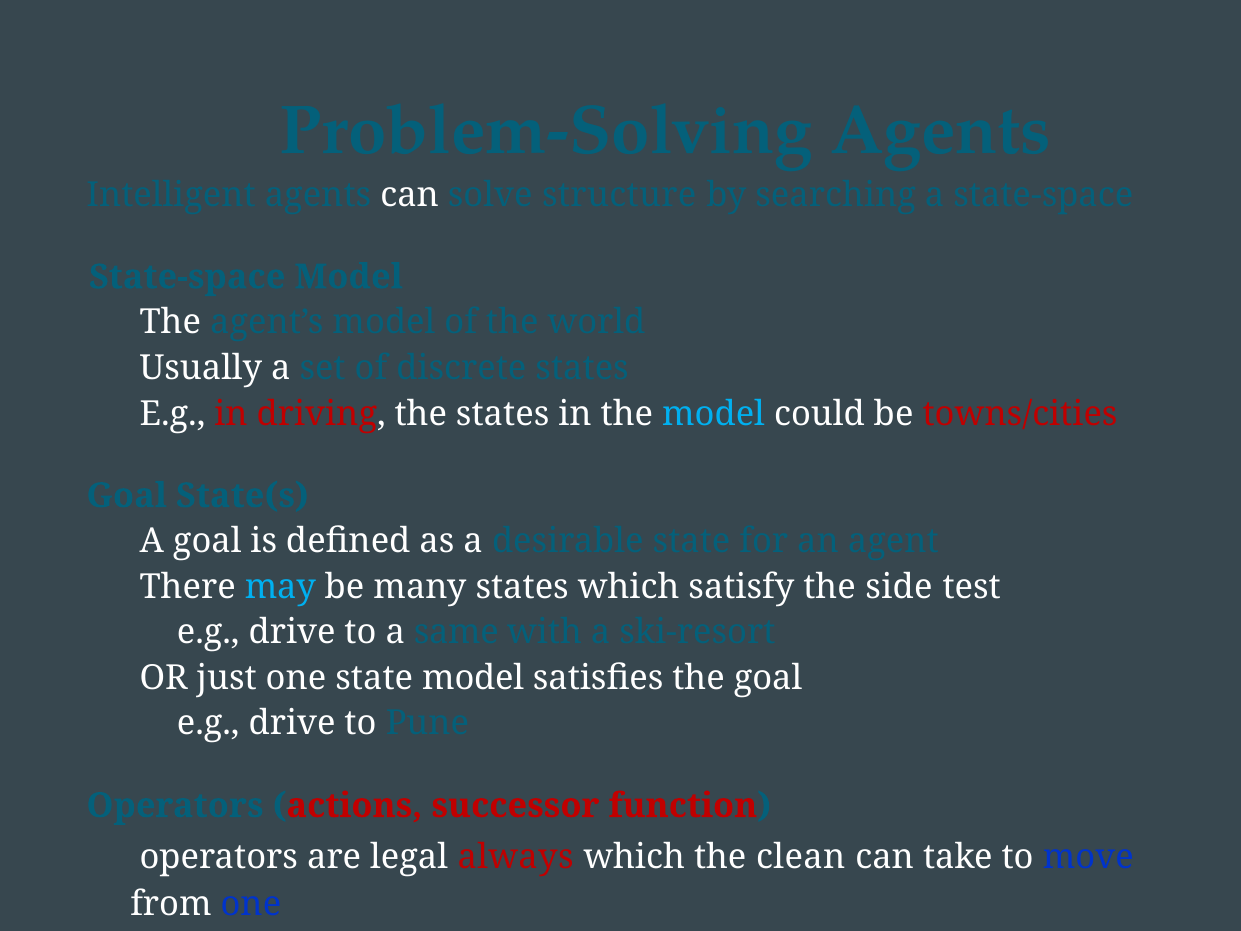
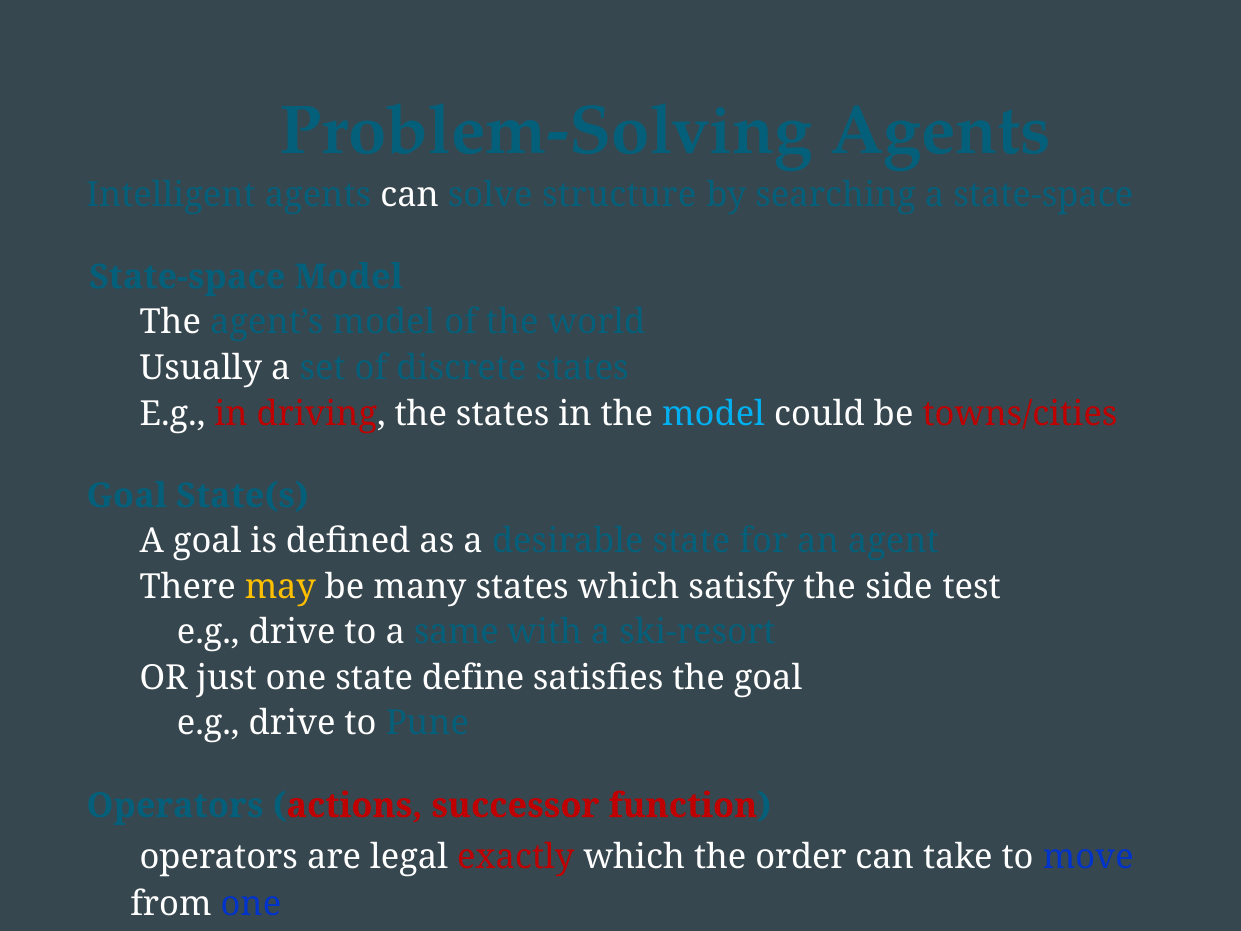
may colour: light blue -> yellow
state model: model -> define
always: always -> exactly
clean: clean -> order
